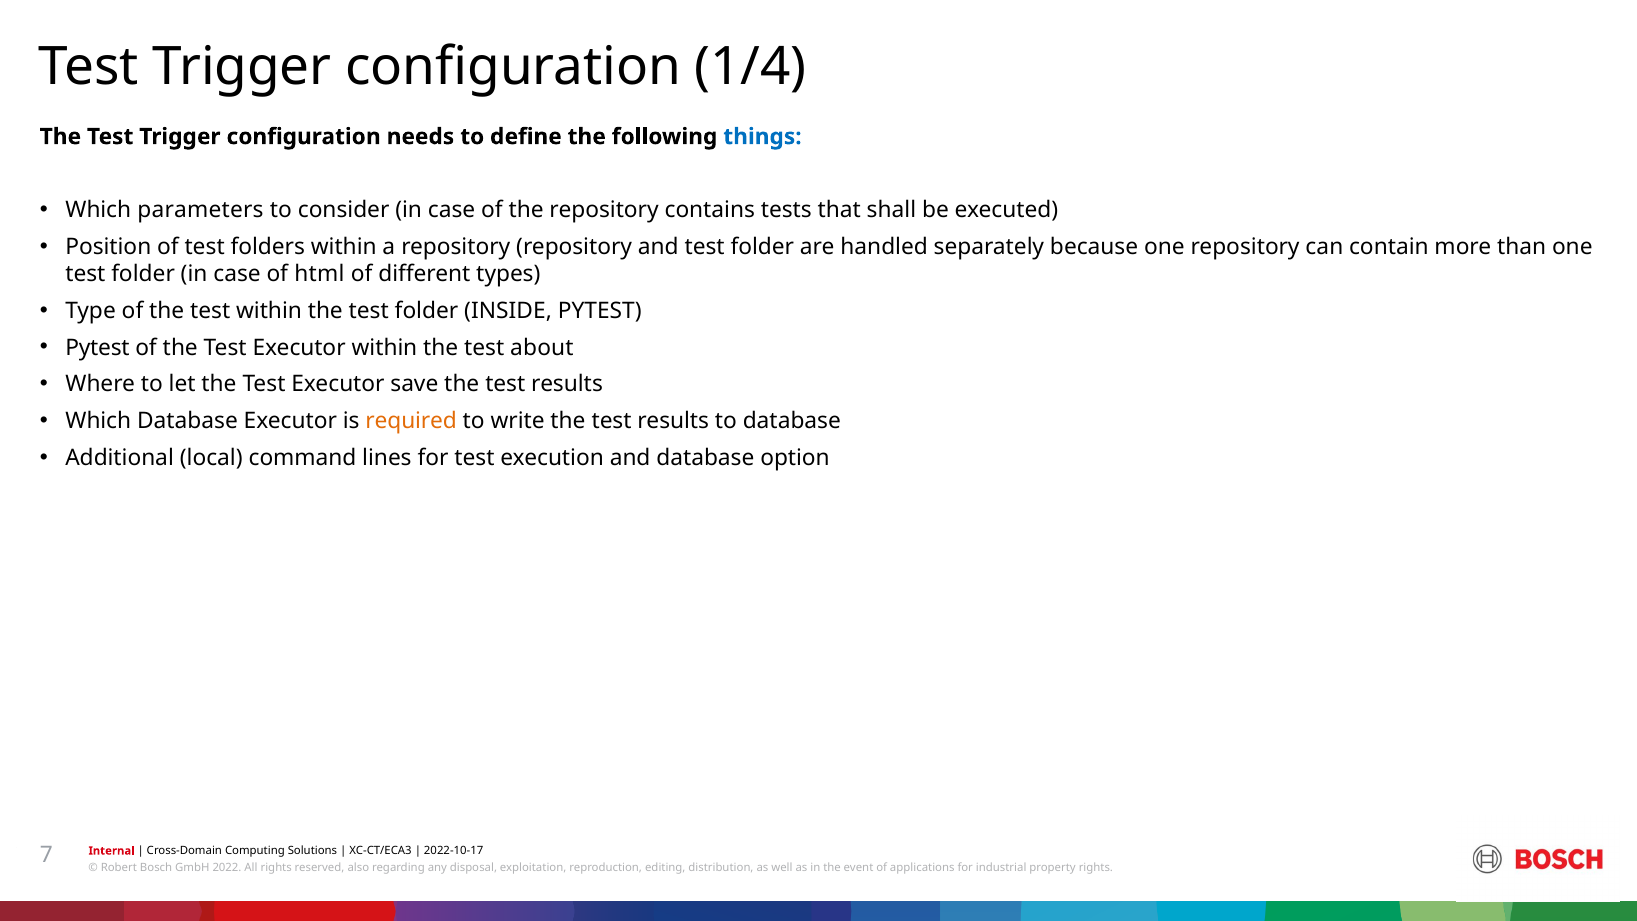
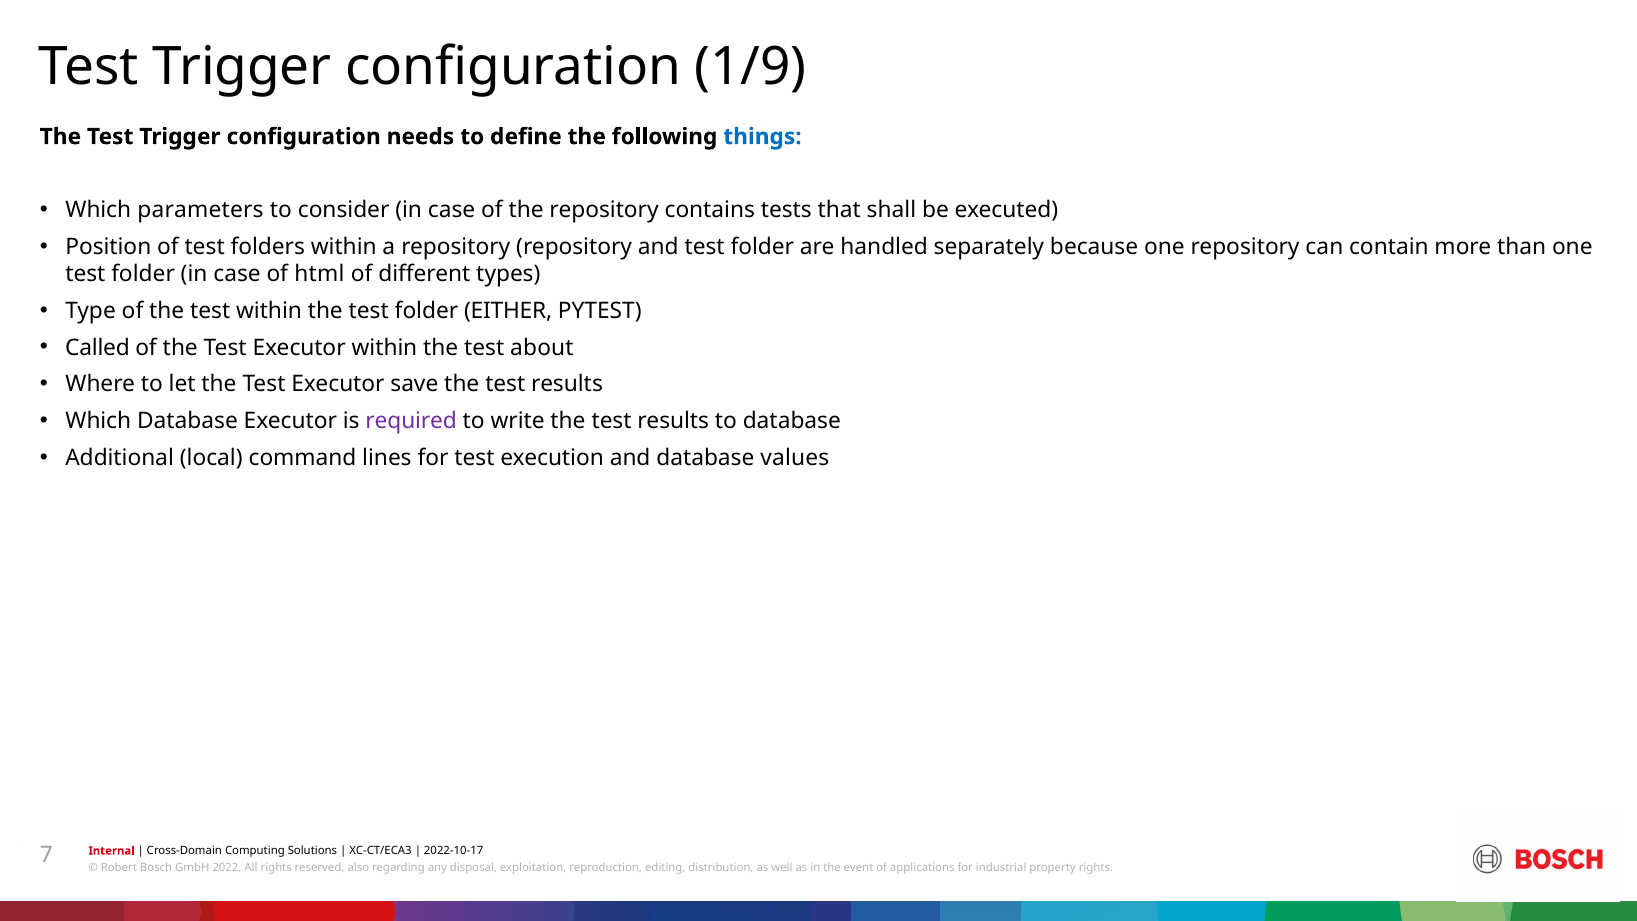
1/4: 1/4 -> 1/9
INSIDE: INSIDE -> EITHER
Pytest at (97, 348): Pytest -> Called
required colour: orange -> purple
option: option -> values
